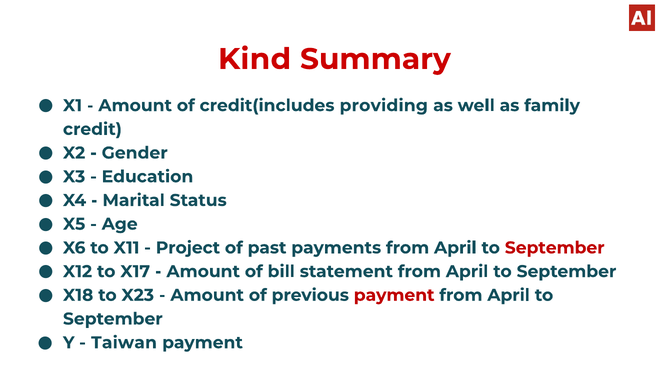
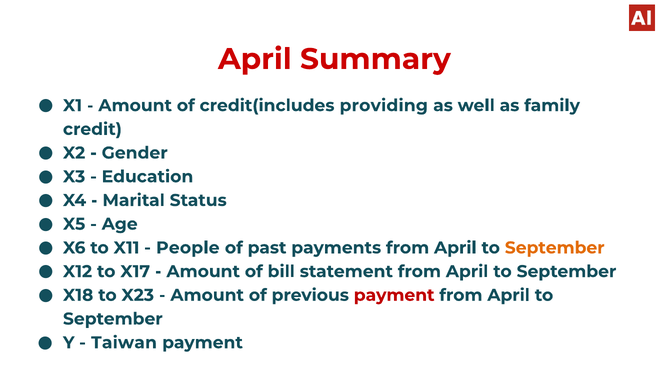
Kind at (255, 59): Kind -> April
Project: Project -> People
September at (555, 248) colour: red -> orange
